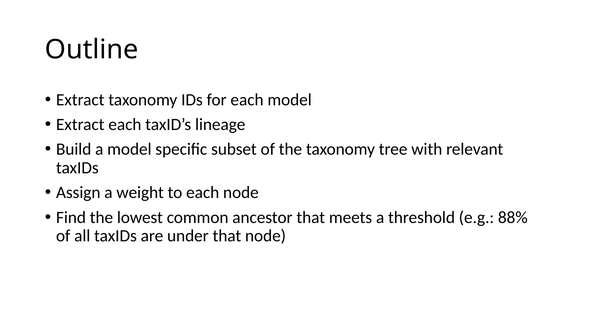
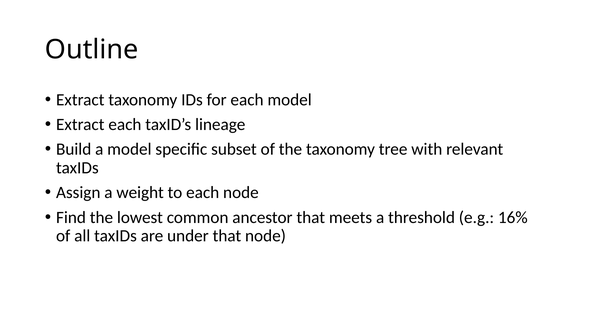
88%: 88% -> 16%
